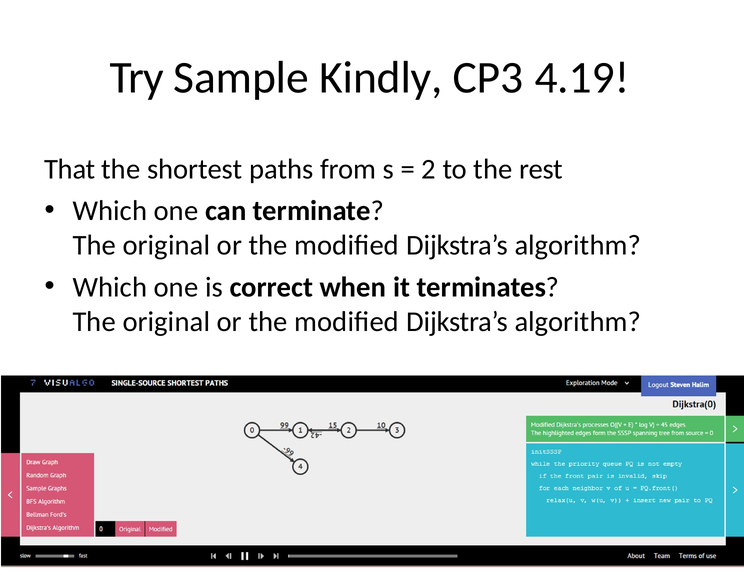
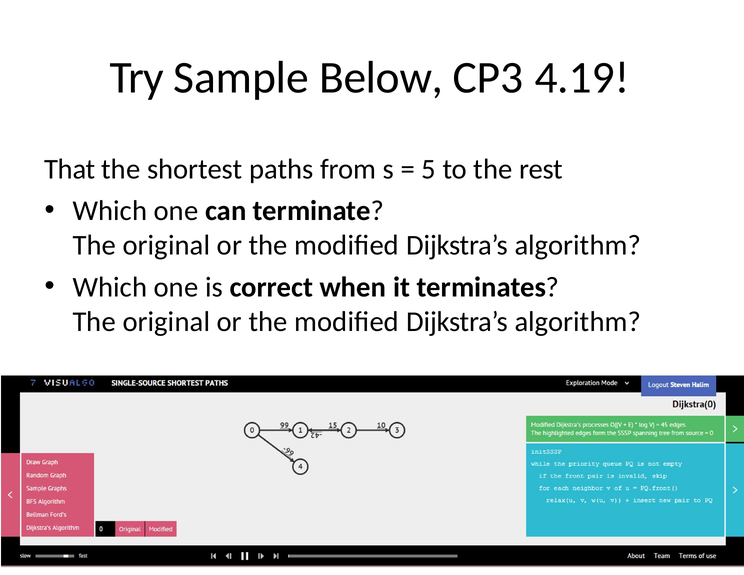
Kindly: Kindly -> Below
2: 2 -> 5
